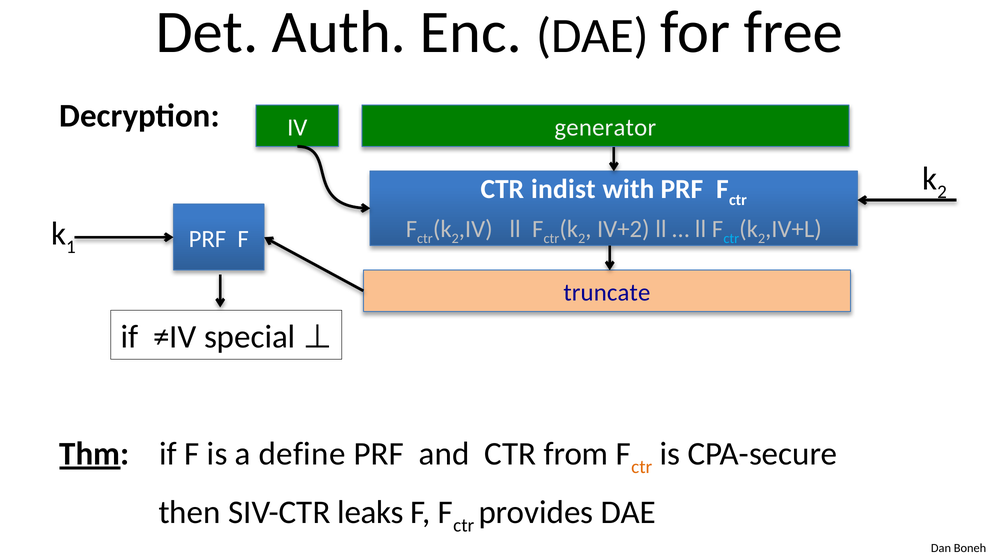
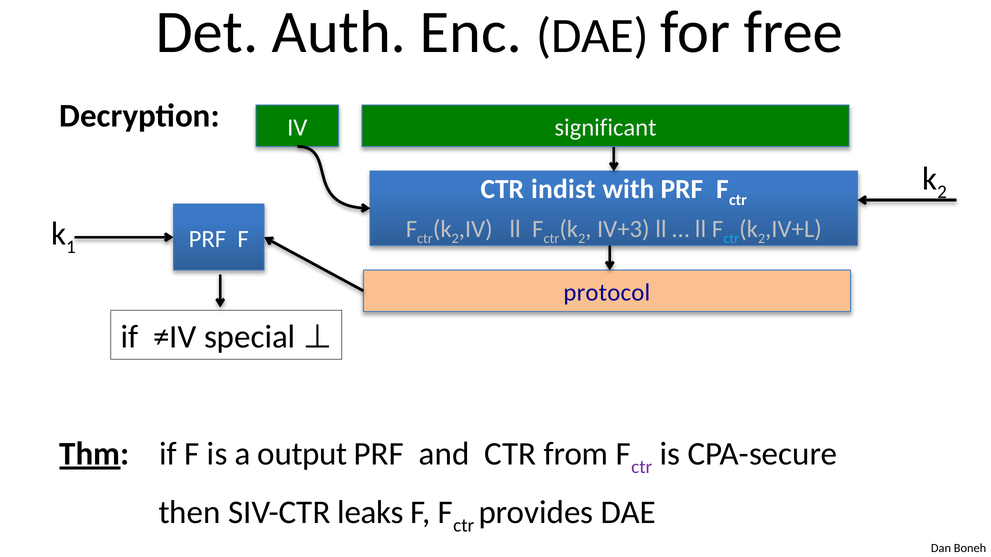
generator: generator -> significant
IV+2: IV+2 -> IV+3
truncate: truncate -> protocol
define: define -> output
ctr at (642, 467) colour: orange -> purple
